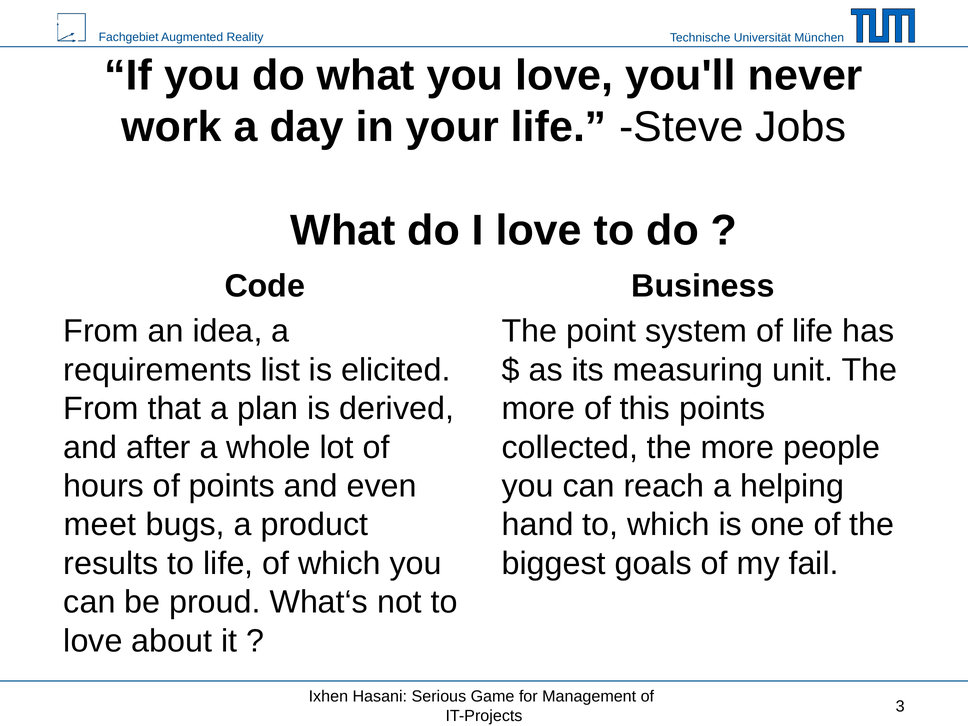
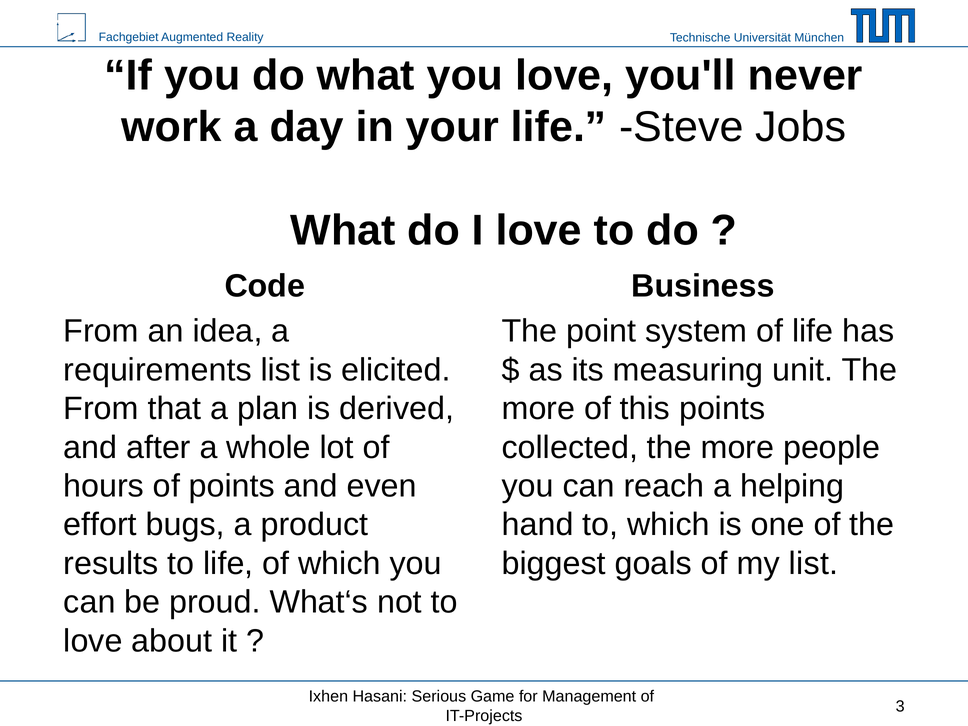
meet: meet -> effort
my fail: fail -> list
